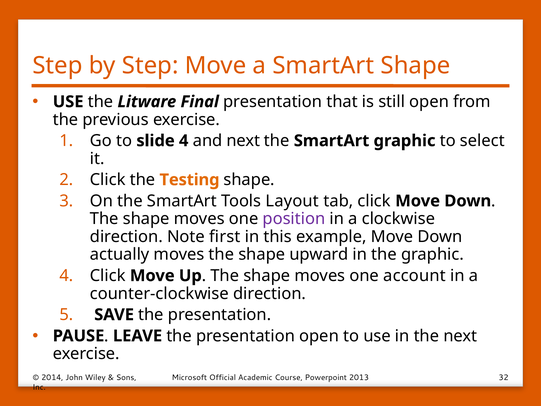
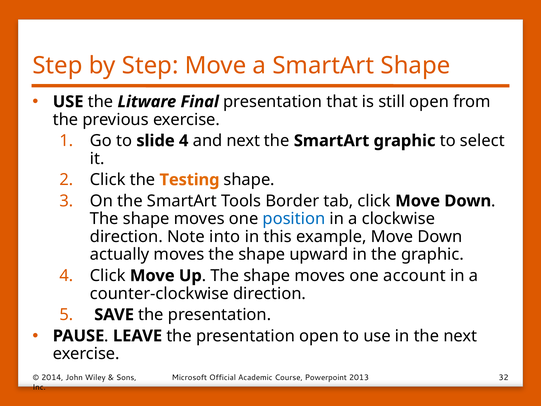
Layout: Layout -> Border
position colour: purple -> blue
first: first -> into
